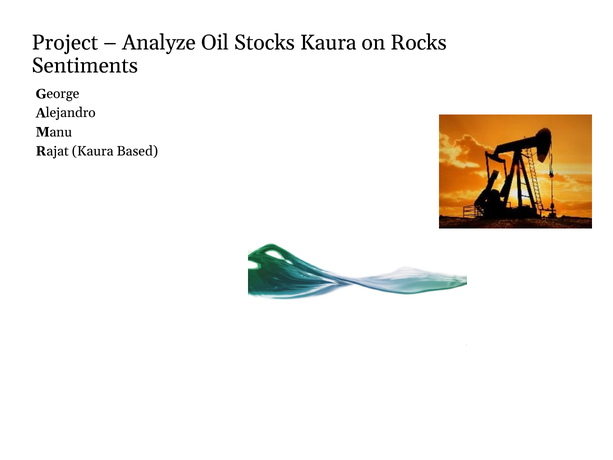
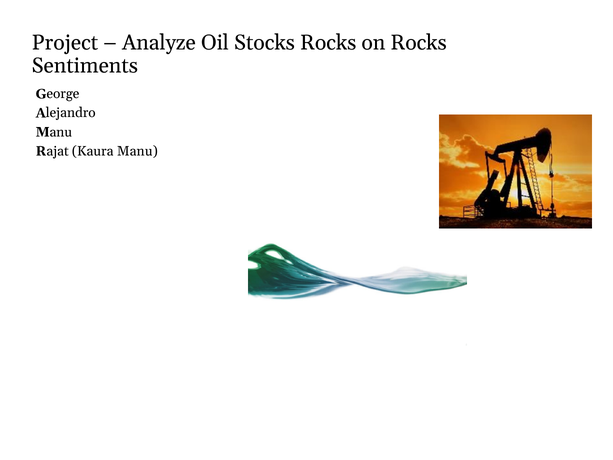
Stocks Kaura: Kaura -> Rocks
Kaura Based: Based -> Manu
